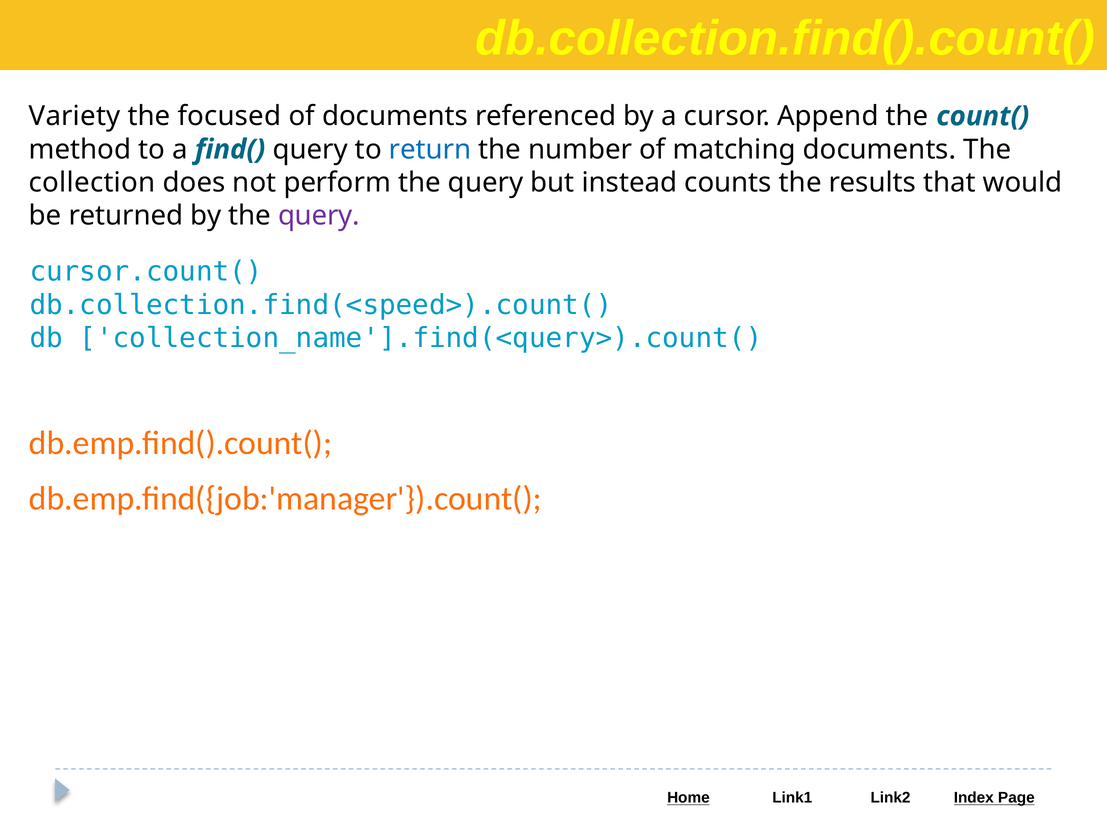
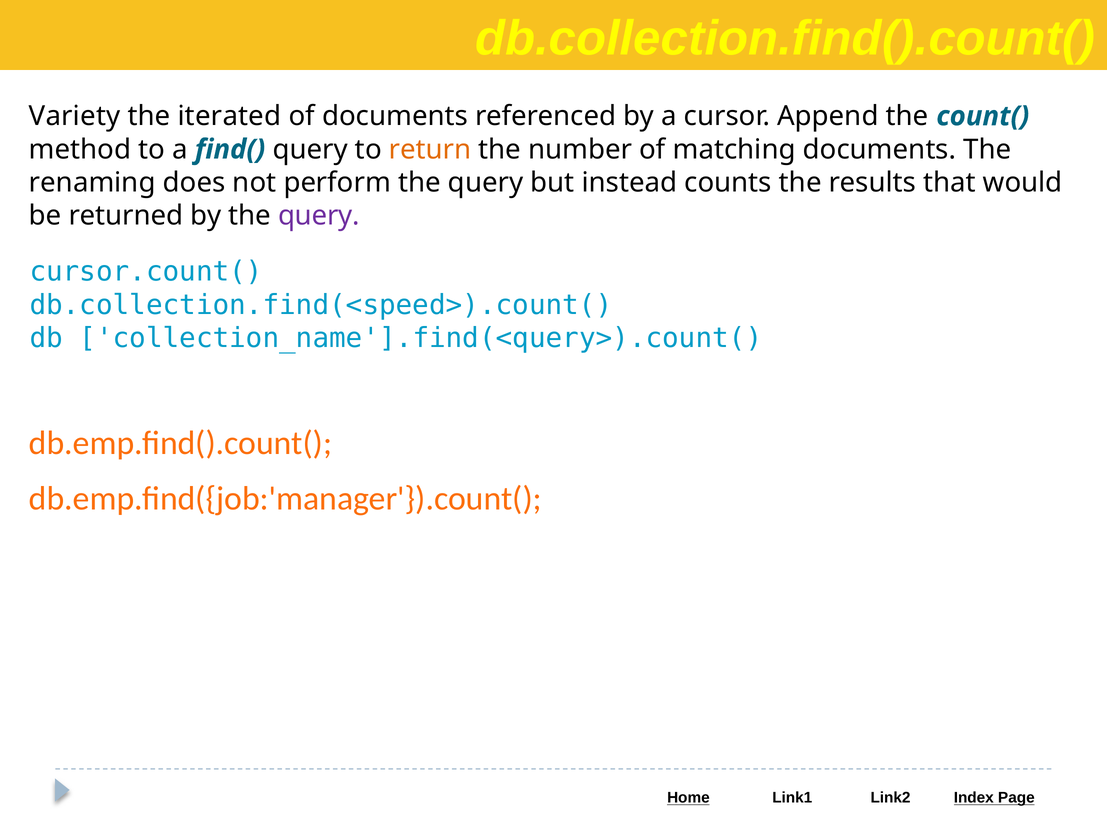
focused: focused -> iterated
return colour: blue -> orange
collection: collection -> renaming
